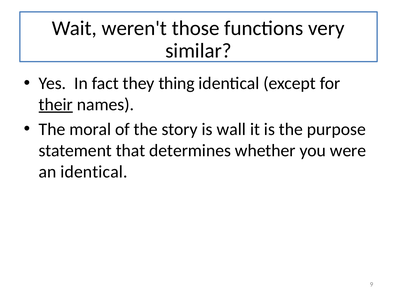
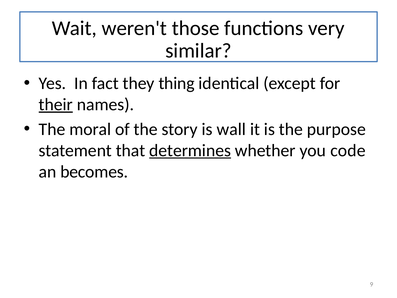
determines underline: none -> present
were: were -> code
an identical: identical -> becomes
